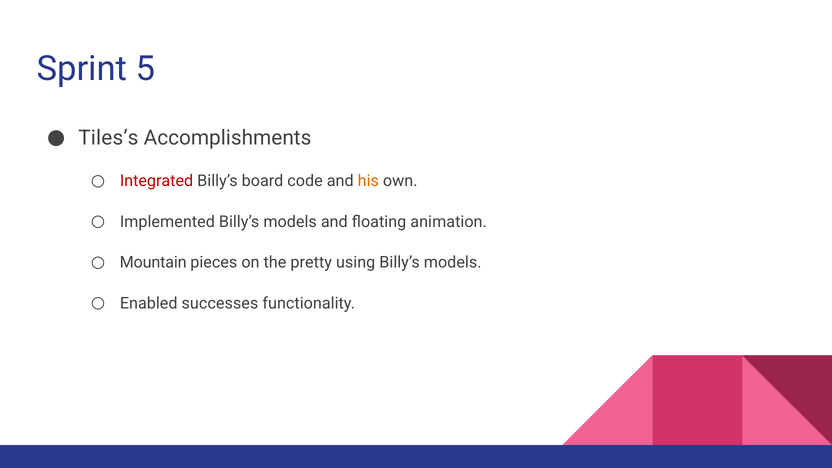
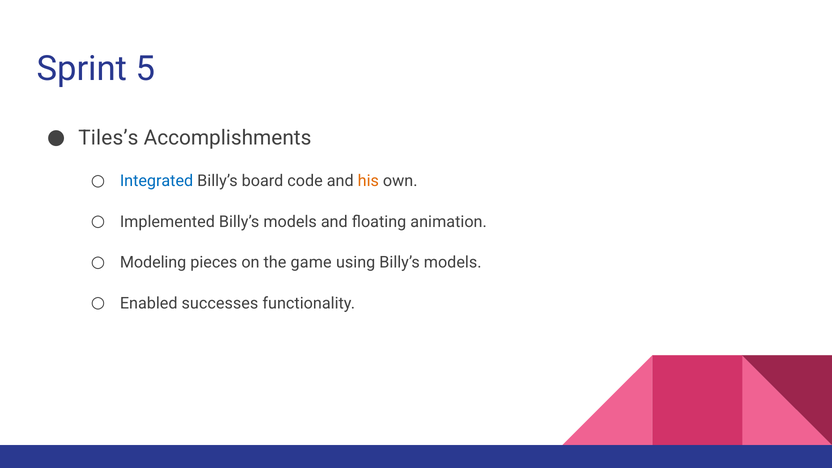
Integrated colour: red -> blue
Mountain: Mountain -> Modeling
pretty: pretty -> game
